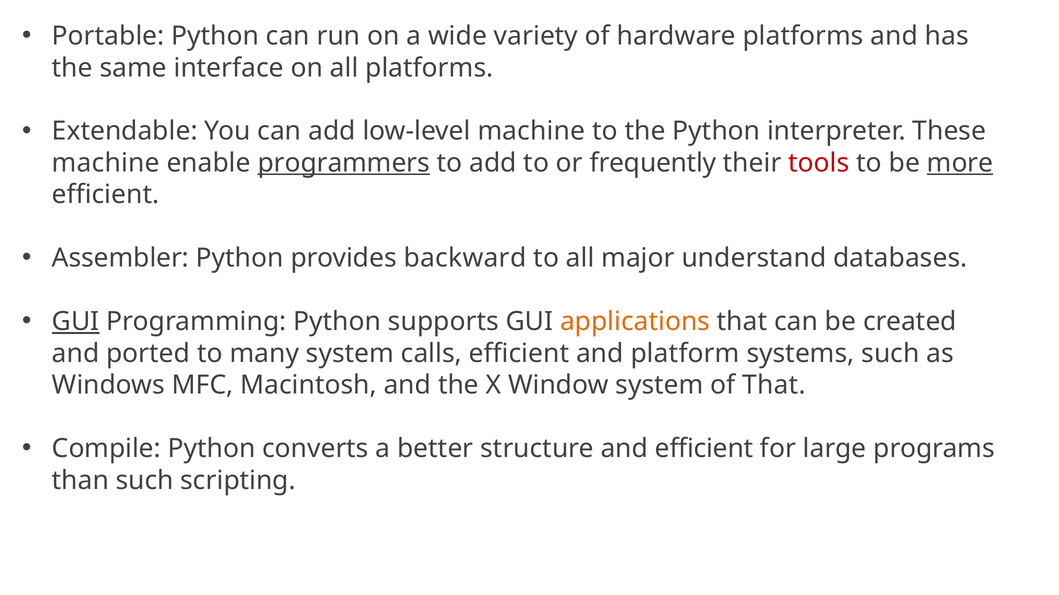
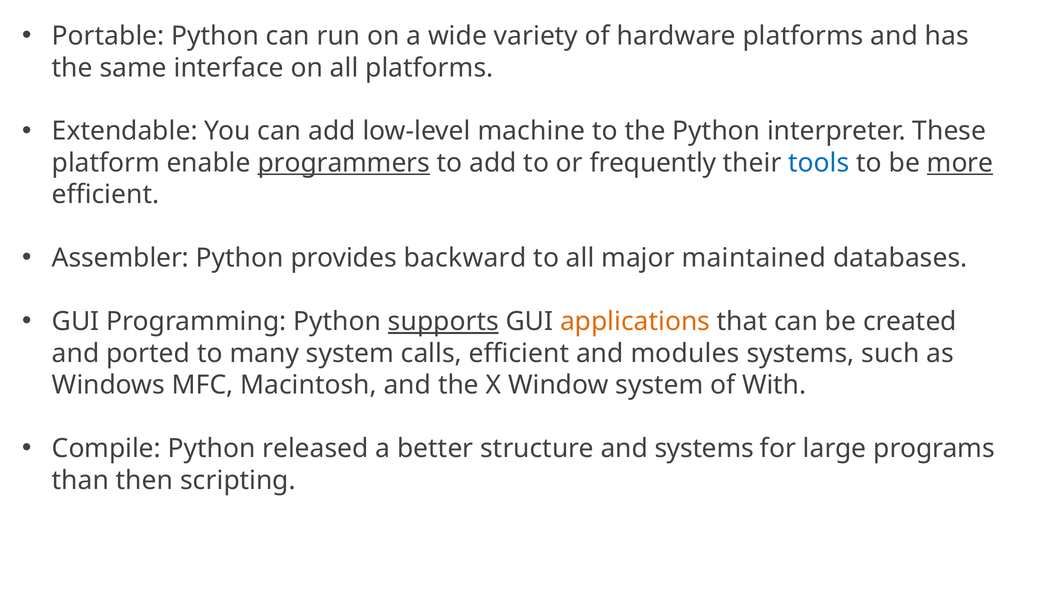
machine at (106, 163): machine -> platform
tools colour: red -> blue
understand: understand -> maintained
GUI at (76, 322) underline: present -> none
supports underline: none -> present
platform: platform -> modules
of That: That -> With
converts: converts -> released
and efficient: efficient -> systems
than such: such -> then
